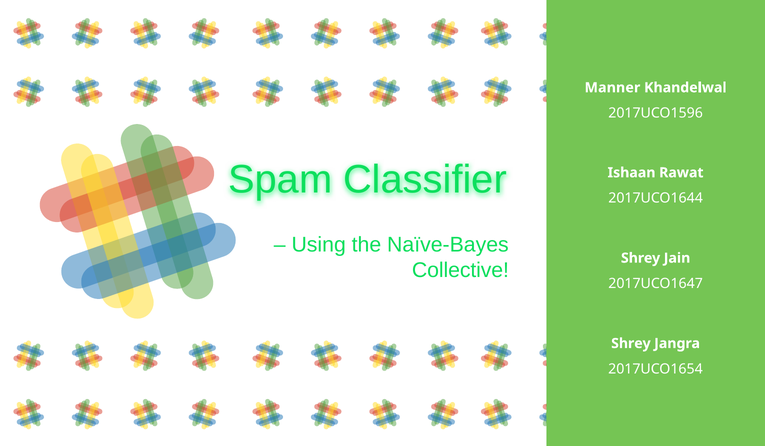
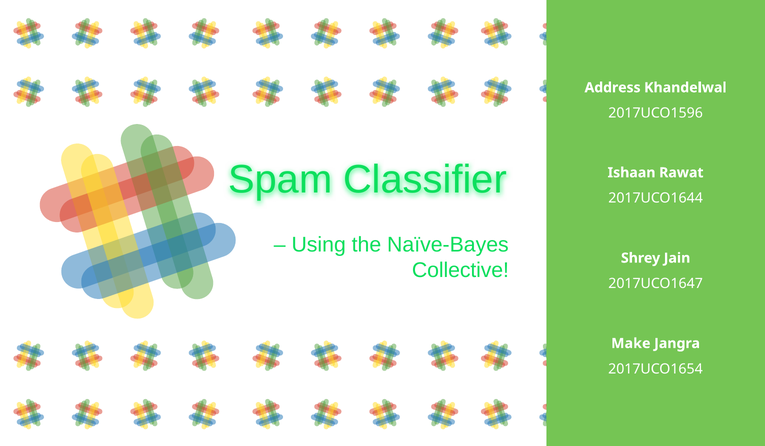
Manner: Manner -> Address
Shrey at (631, 344): Shrey -> Make
